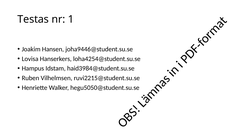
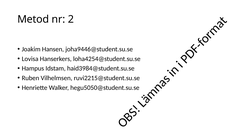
Testas: Testas -> Metod
1: 1 -> 2
